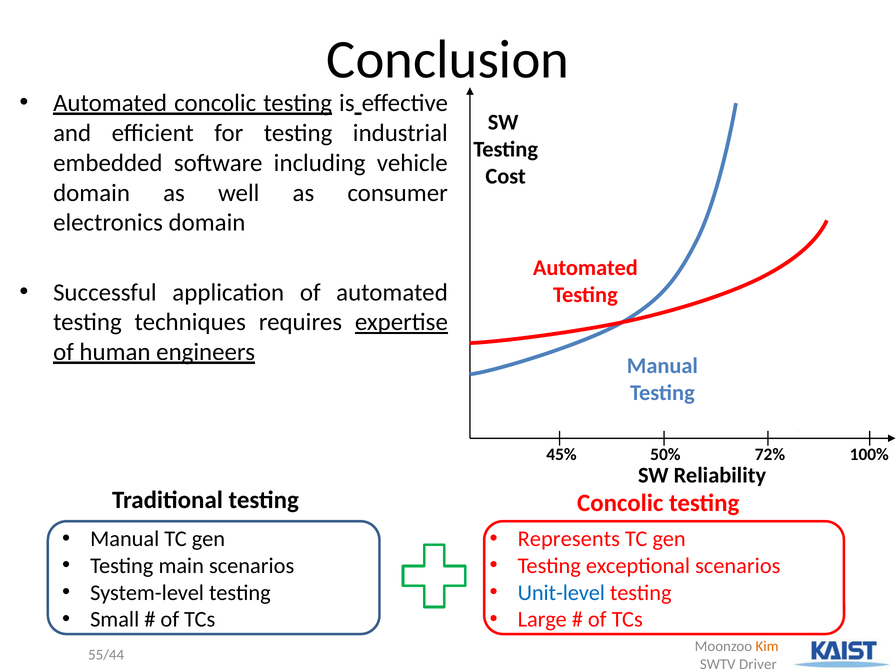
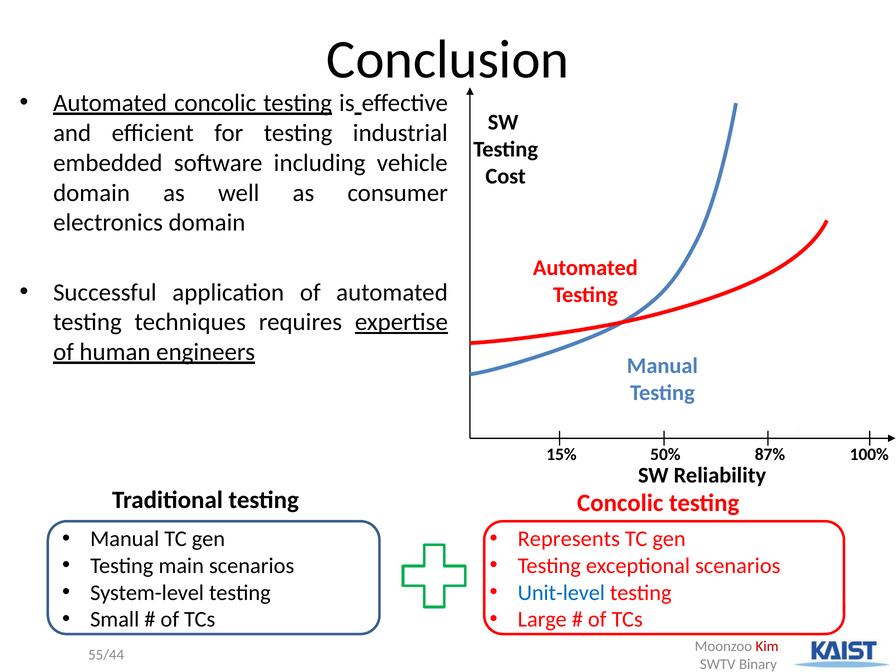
45%: 45% -> 15%
72%: 72% -> 87%
Kim colour: orange -> red
Driver: Driver -> Binary
